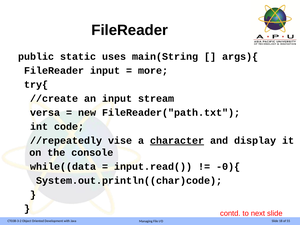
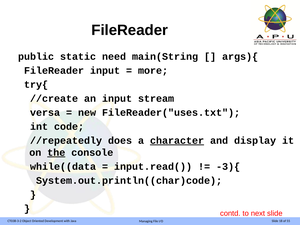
uses: uses -> need
FileReader("path.txt: FileReader("path.txt -> FileReader("uses.txt
vise: vise -> does
the underline: none -> present
-0){: -0){ -> -3){
